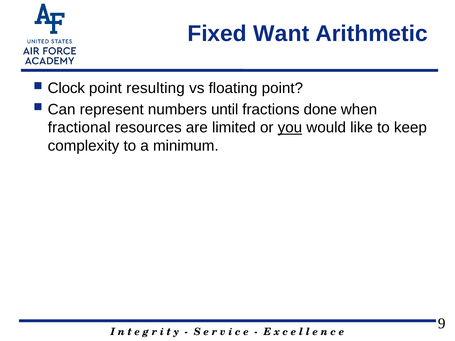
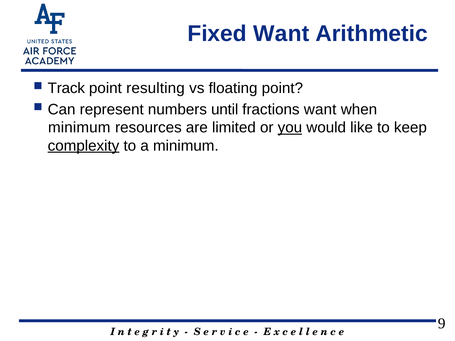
Clock: Clock -> Track
fractions done: done -> want
fractional at (79, 128): fractional -> minimum
complexity underline: none -> present
